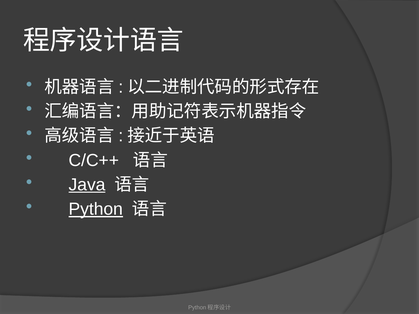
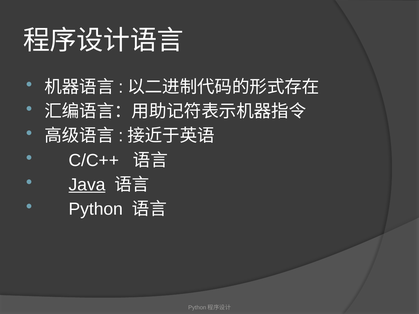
Python underline: present -> none
